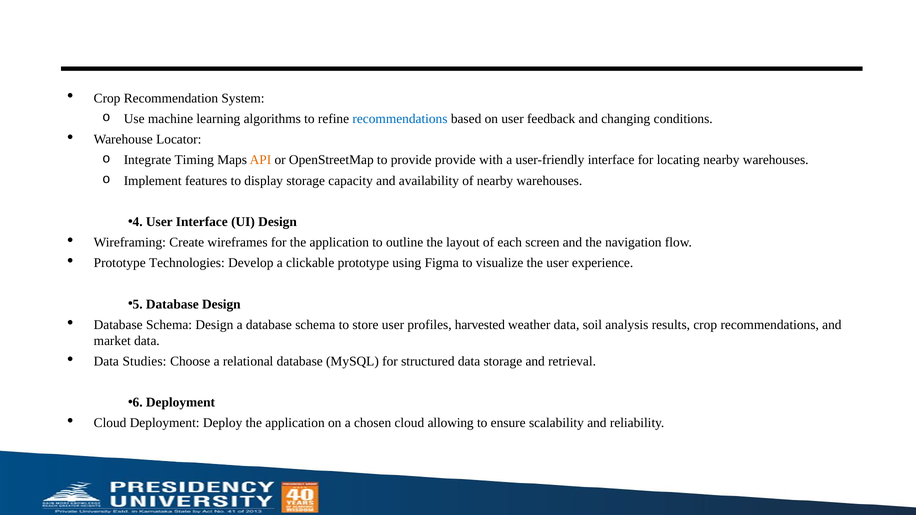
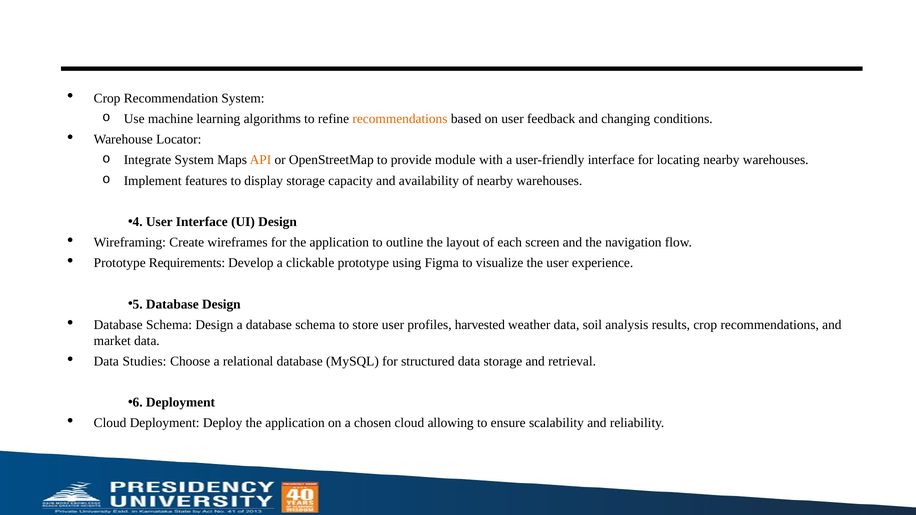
recommendations at (400, 119) colour: blue -> orange
Integrate Timing: Timing -> System
provide provide: provide -> module
Technologies: Technologies -> Requirements
